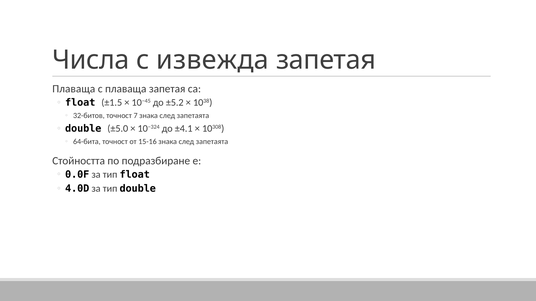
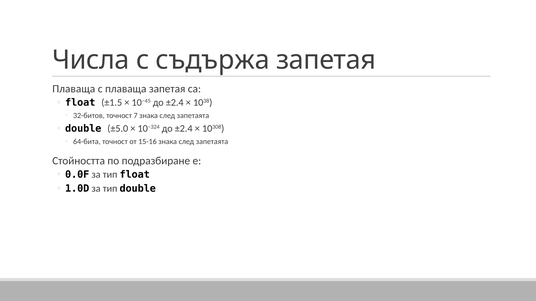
извежда: извежда -> съдържа
10−45 до ±5.2: ±5.2 -> ±2.4
10−324 до ±4.1: ±4.1 -> ±2.4
4.0D: 4.0D -> 1.0D
